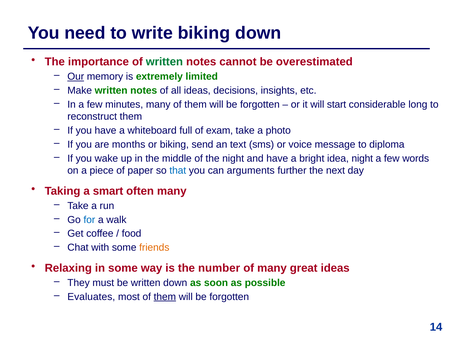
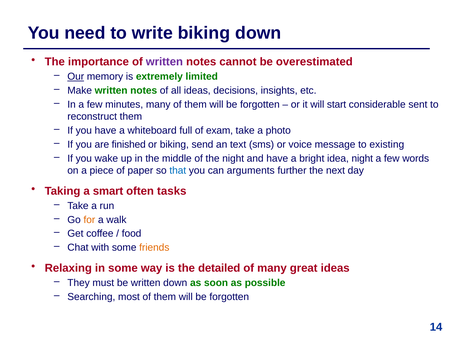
written at (164, 62) colour: green -> purple
long: long -> sent
months: months -> finished
diploma: diploma -> existing
often many: many -> tasks
for colour: blue -> orange
number: number -> detailed
Evaluates: Evaluates -> Searching
them at (165, 297) underline: present -> none
